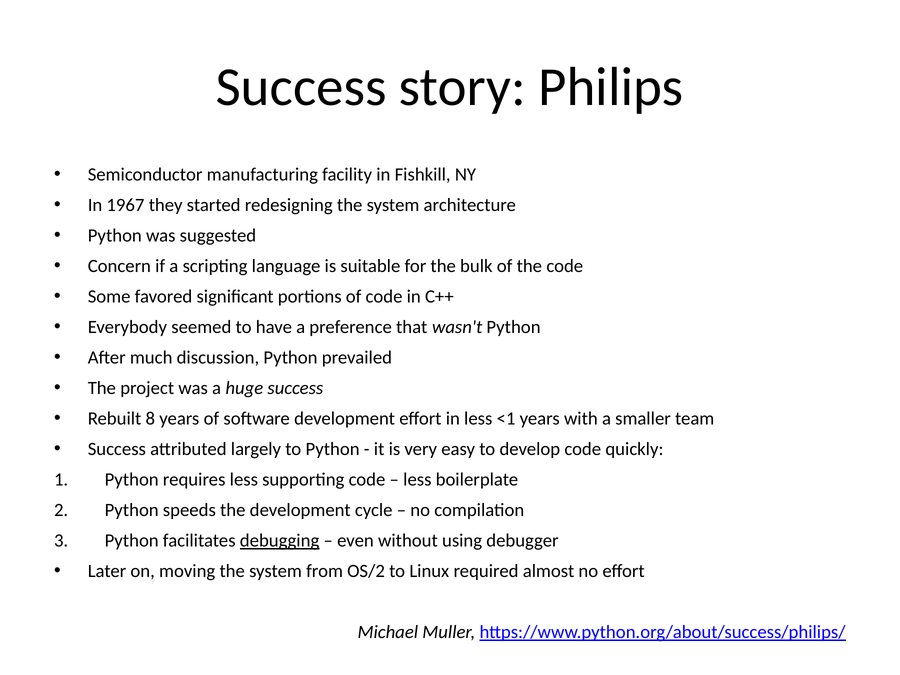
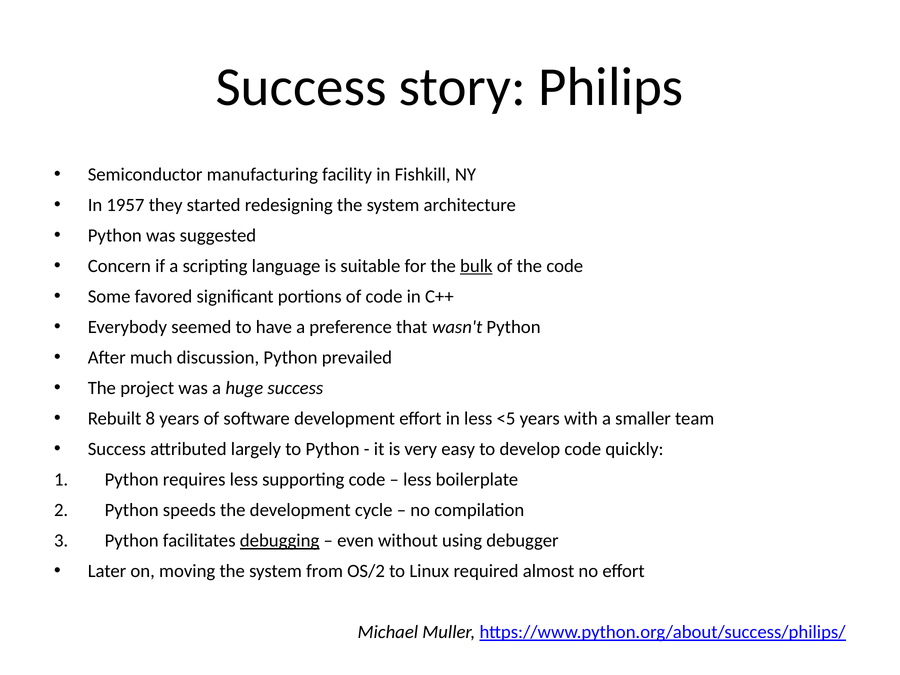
1967: 1967 -> 1957
bulk underline: none -> present
<1: <1 -> <5
